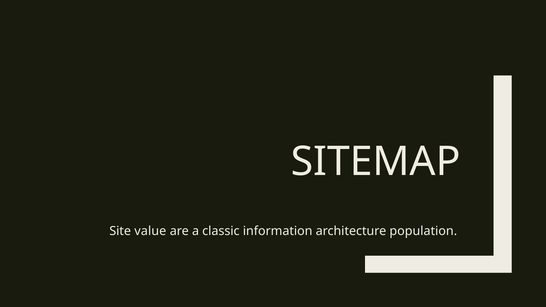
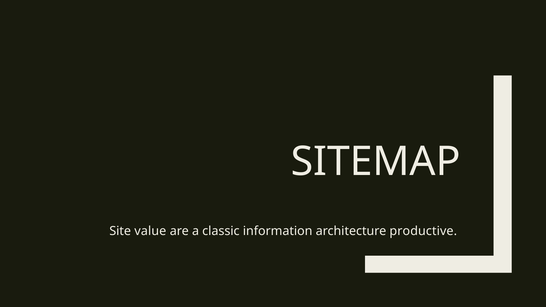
population: population -> productive
